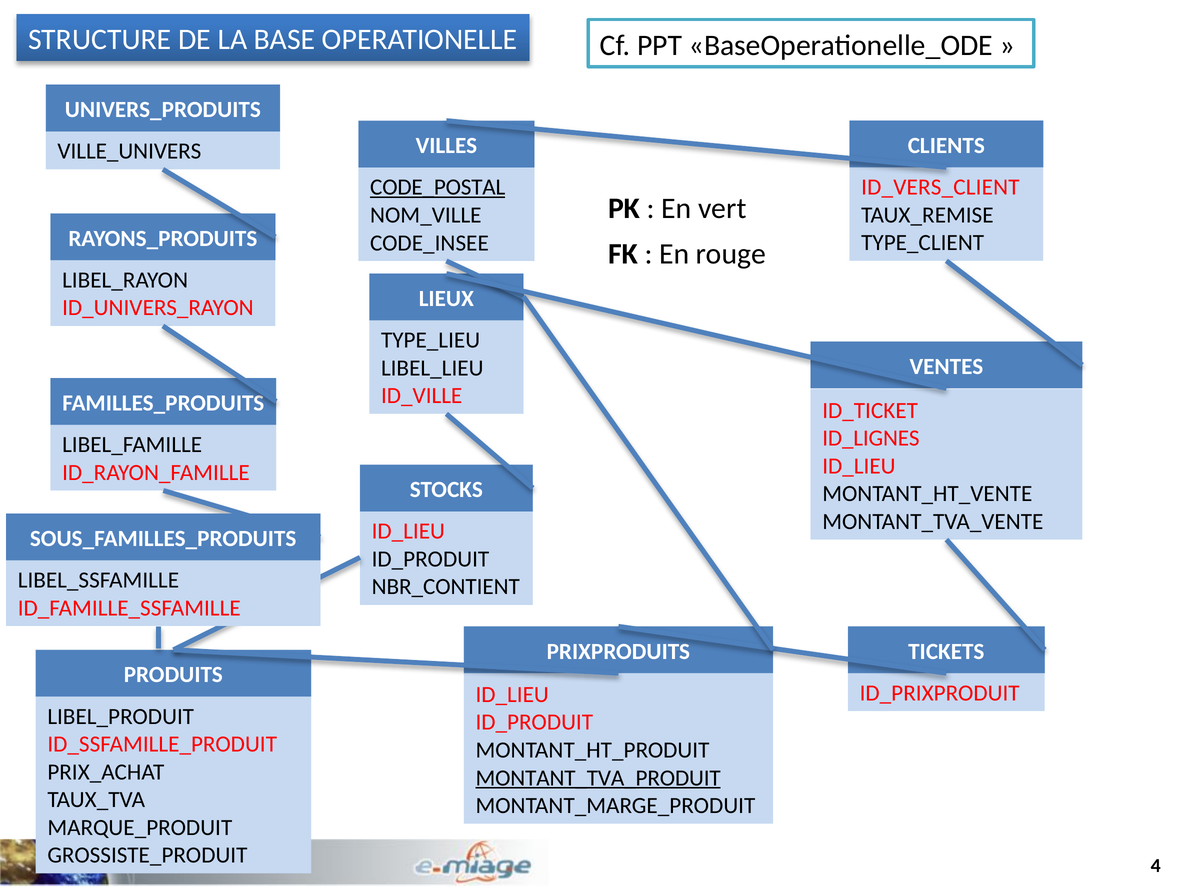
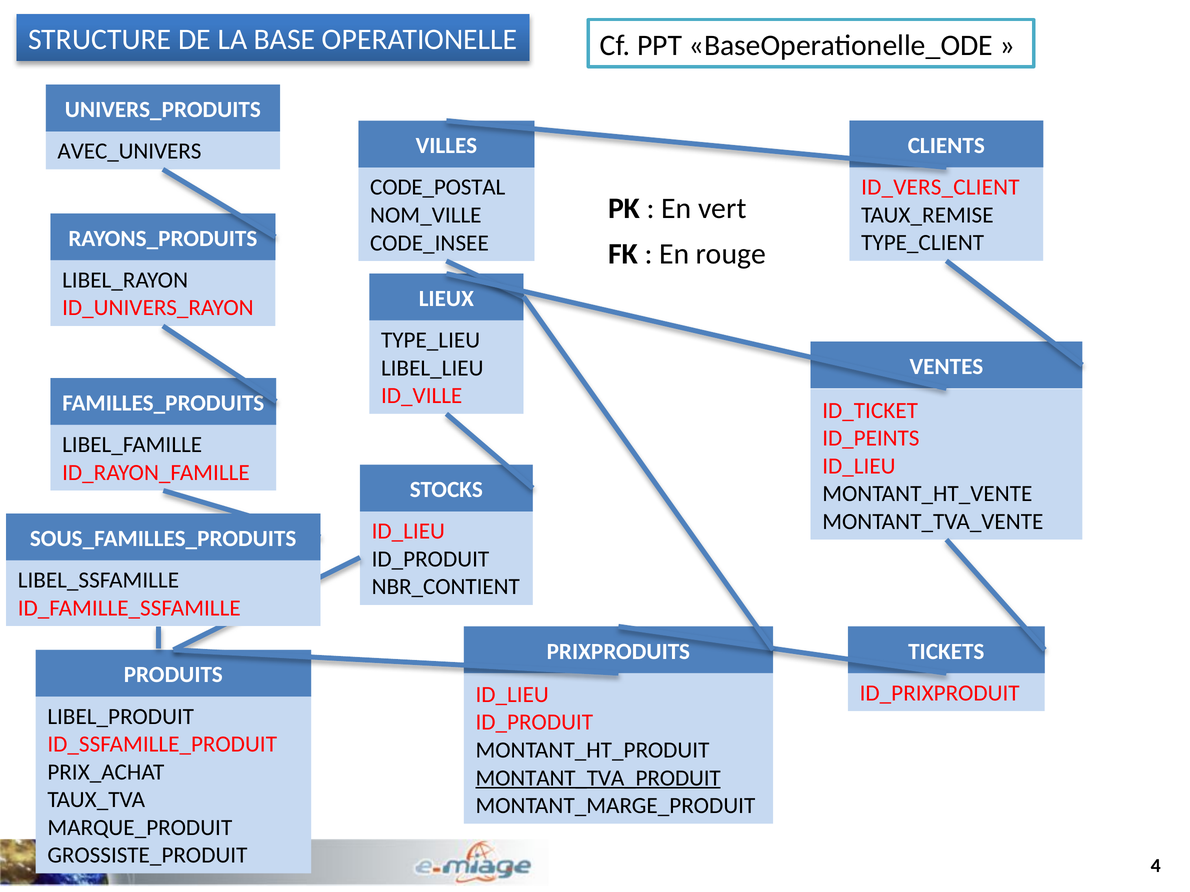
VILLE_UNIVERS: VILLE_UNIVERS -> AVEC_UNIVERS
CODE_POSTAL underline: present -> none
ID_LIGNES: ID_LIGNES -> ID_PEINTS
